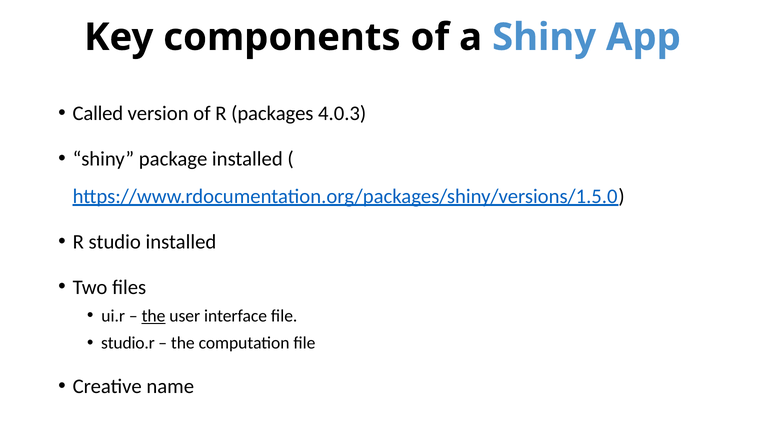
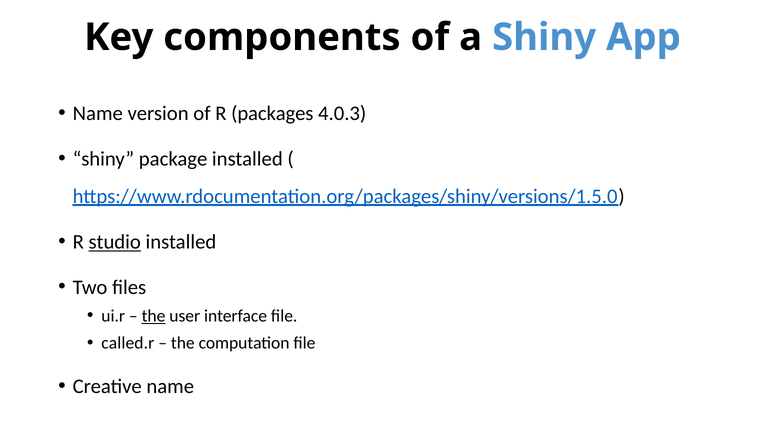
Called at (98, 114): Called -> Name
studio underline: none -> present
studio.r: studio.r -> called.r
